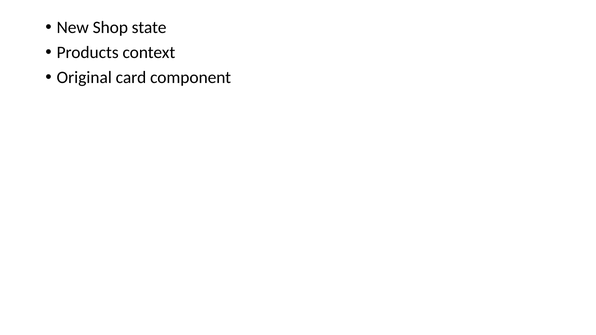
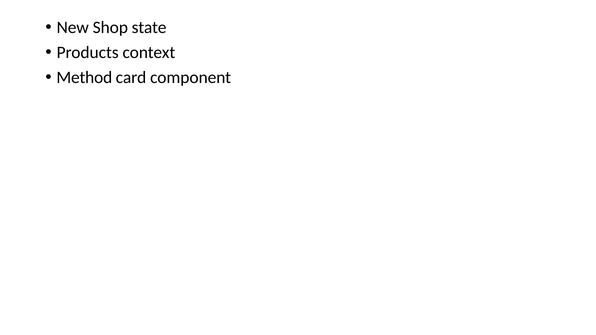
Original: Original -> Method
